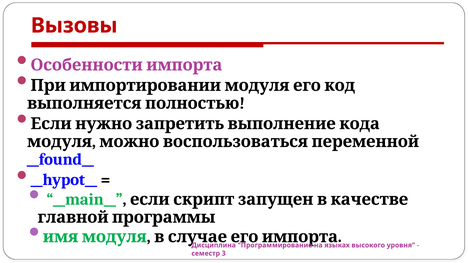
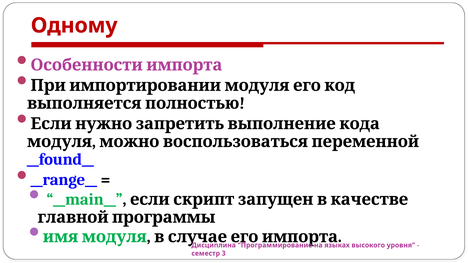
Вызовы: Вызовы -> Одному
__hypot__: __hypot__ -> __range__
